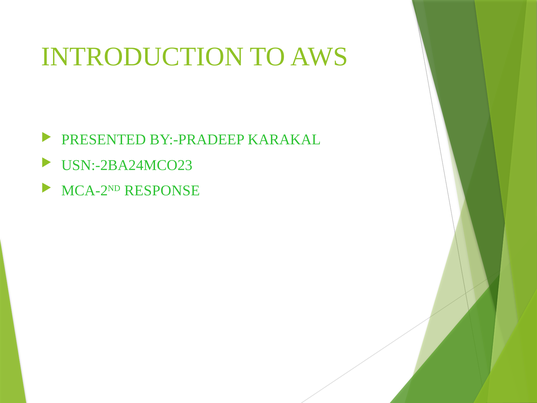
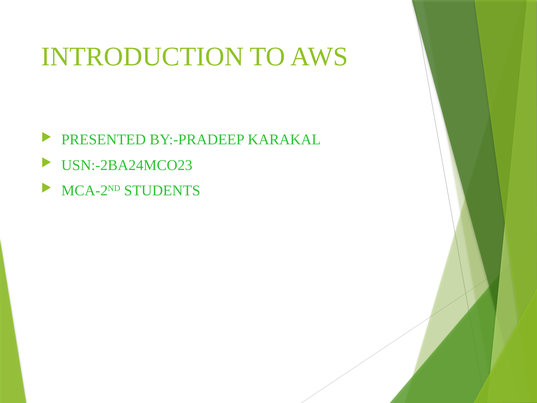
RESPONSE: RESPONSE -> STUDENTS
